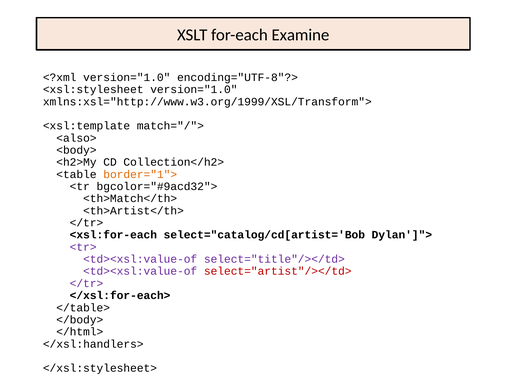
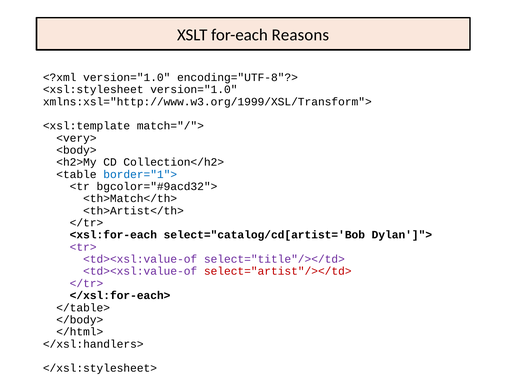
Examine: Examine -> Reasons
<also>: <also> -> <very>
border="1"> colour: orange -> blue
